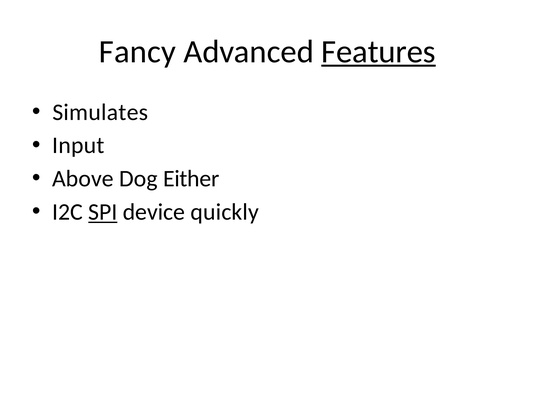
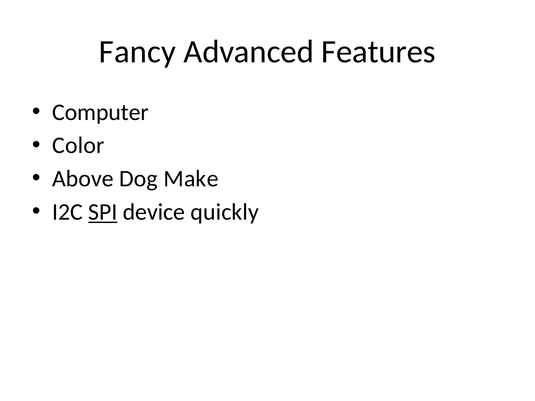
Features underline: present -> none
Simulates: Simulates -> Computer
Input: Input -> Color
Either: Either -> Make
